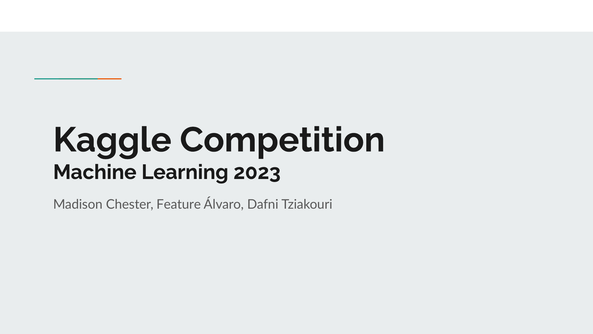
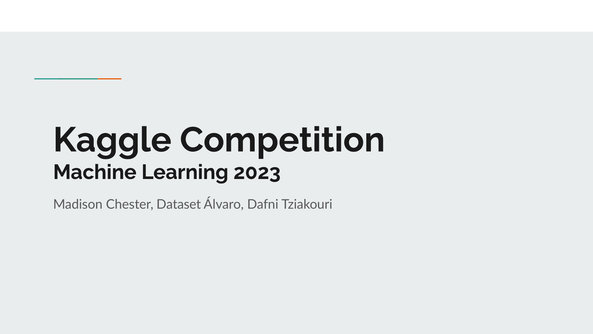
Feature: Feature -> Dataset
